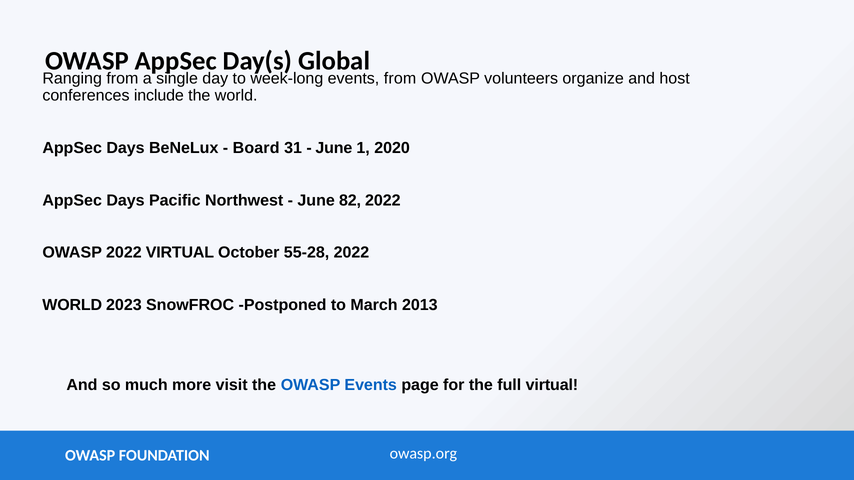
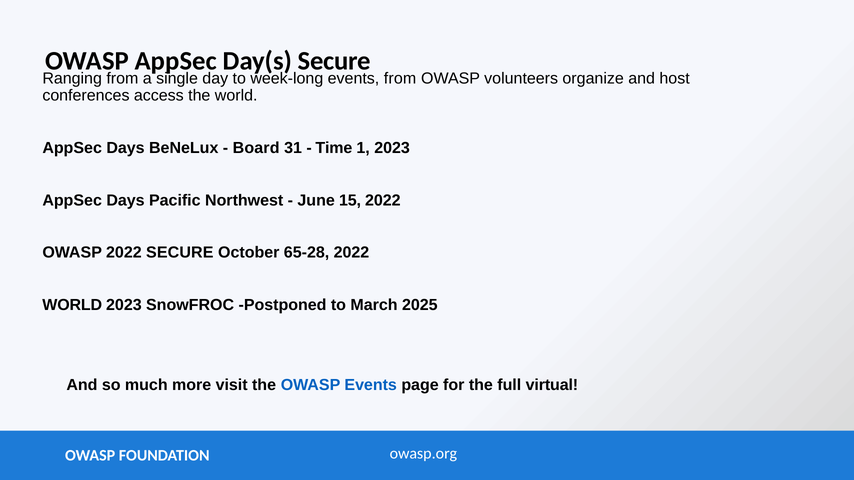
Global at (334, 61): Global -> Secure
include: include -> access
June at (334, 148): June -> Time
1 2020: 2020 -> 2023
82: 82 -> 15
2022 VIRTUAL: VIRTUAL -> SECURE
55-28: 55-28 -> 65-28
2013: 2013 -> 2025
